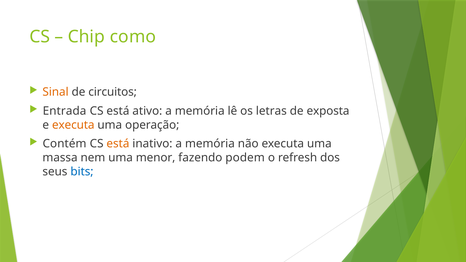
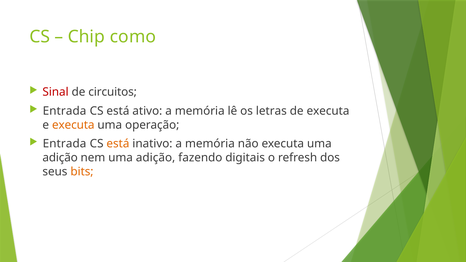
Sinal colour: orange -> red
de exposta: exposta -> executa
Contém at (65, 144): Contém -> Entrada
massa at (60, 158): massa -> adição
nem uma menor: menor -> adição
podem: podem -> digitais
bits colour: blue -> orange
